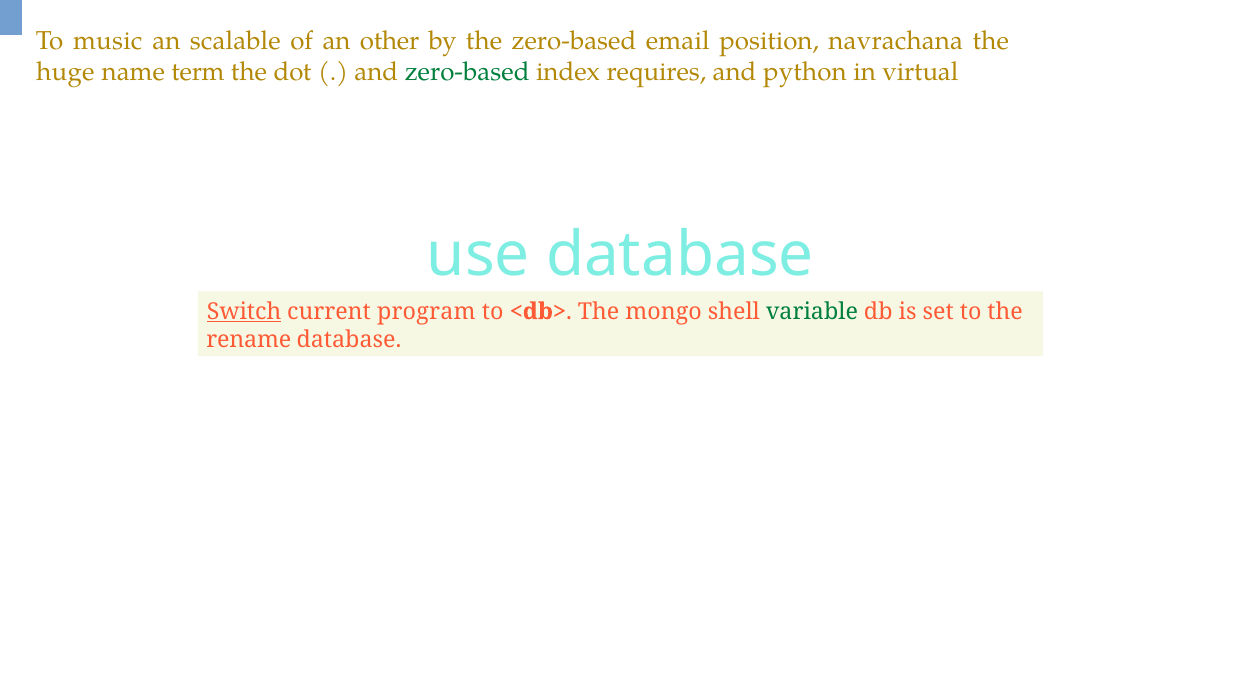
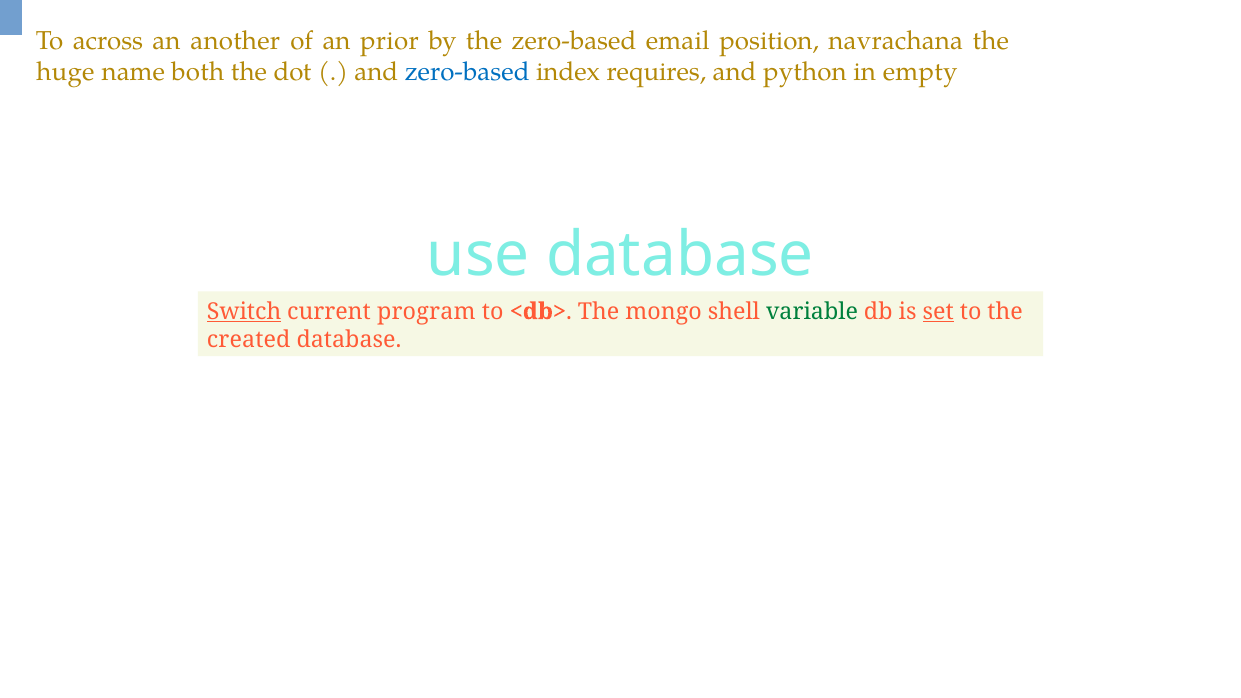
music: music -> across
scalable: scalable -> another
other: other -> prior
term: term -> both
zero-based at (467, 72) colour: green -> blue
virtual: virtual -> empty
set underline: none -> present
rename: rename -> created
